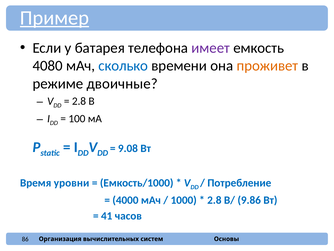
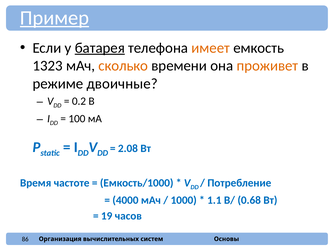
батарея underline: none -> present
имеет colour: purple -> orange
4080: 4080 -> 1323
сколько colour: blue -> orange
2.8 at (79, 101): 2.8 -> 0.2
9.08: 9.08 -> 2.08
уровни: уровни -> частоте
2.8 at (214, 200): 2.8 -> 1.1
9.86: 9.86 -> 0.68
41: 41 -> 19
